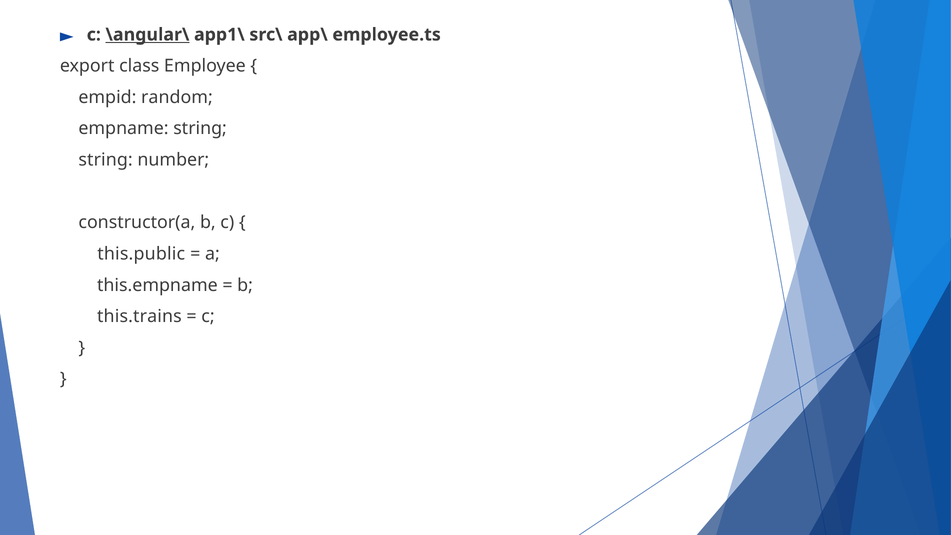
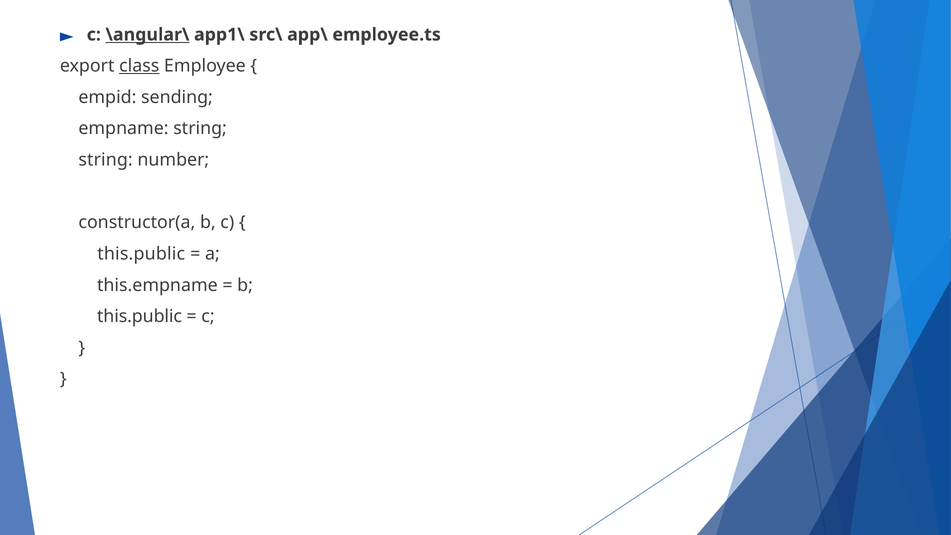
class underline: none -> present
random: random -> sending
this.trains at (139, 316): this.trains -> this.public
